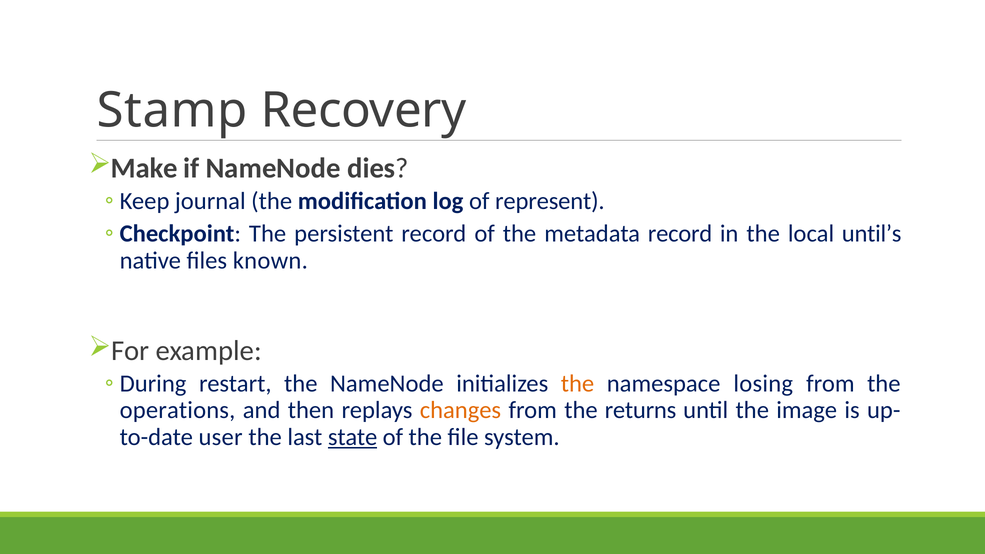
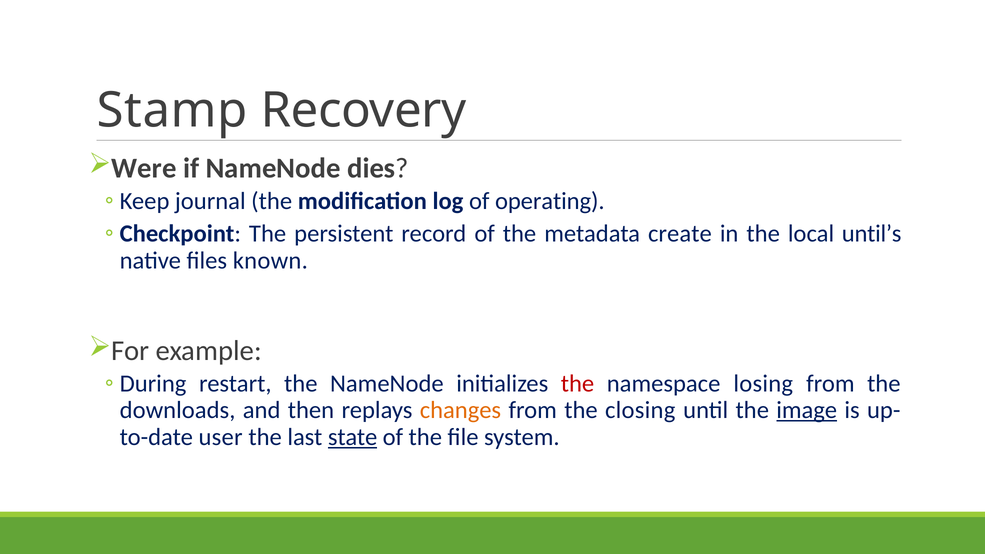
Make: Make -> Were
represent: represent -> operating
metadata record: record -> create
the at (577, 384) colour: orange -> red
operations: operations -> downloads
returns: returns -> closing
image underline: none -> present
